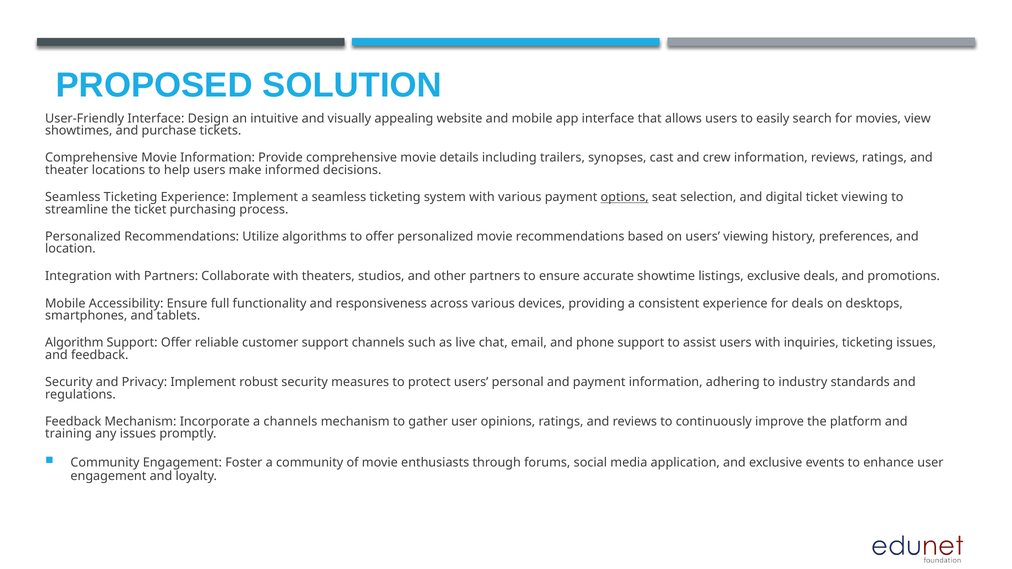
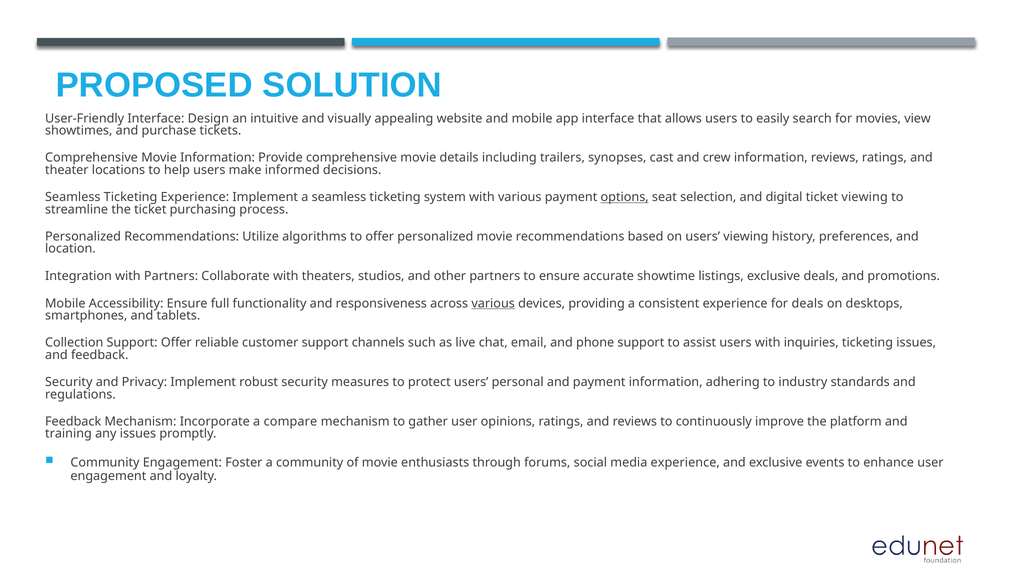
various at (493, 303) underline: none -> present
Algorithm: Algorithm -> Collection
a channels: channels -> compare
media application: application -> experience
